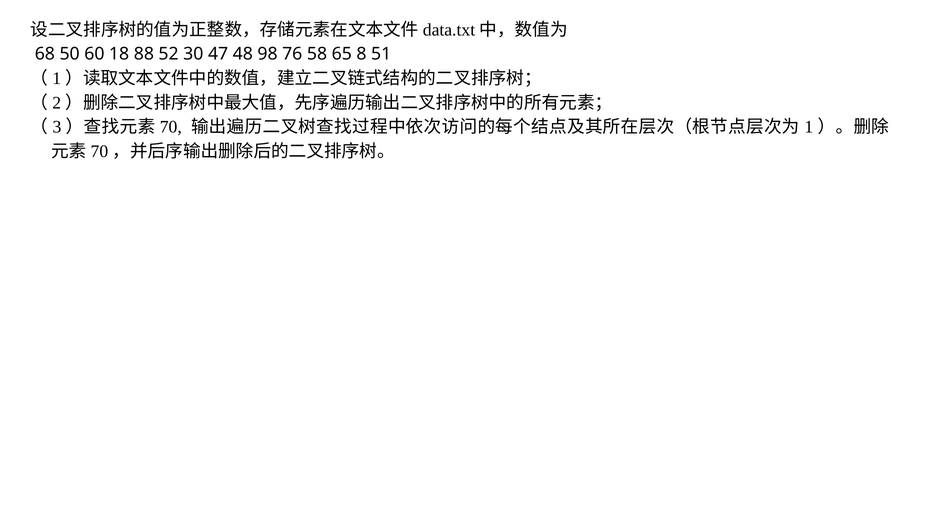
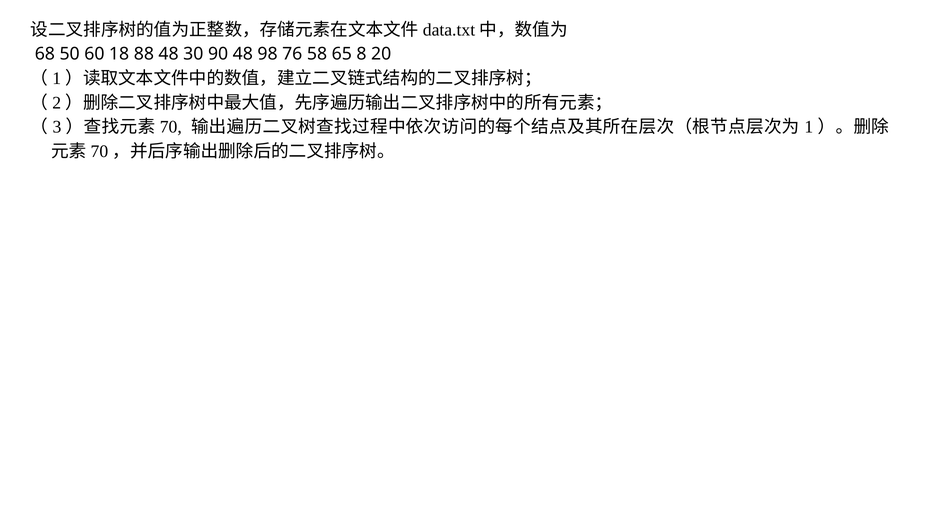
88 52: 52 -> 48
47: 47 -> 90
51: 51 -> 20
